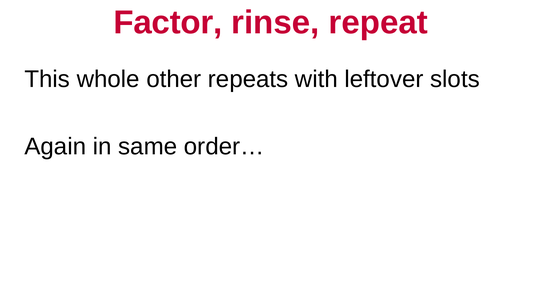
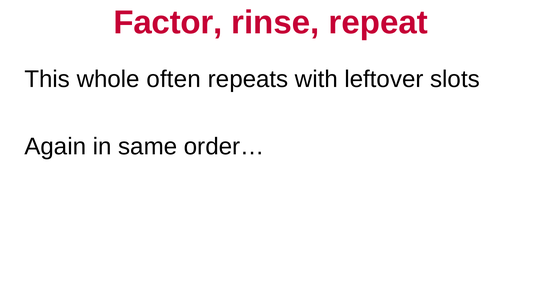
other: other -> often
